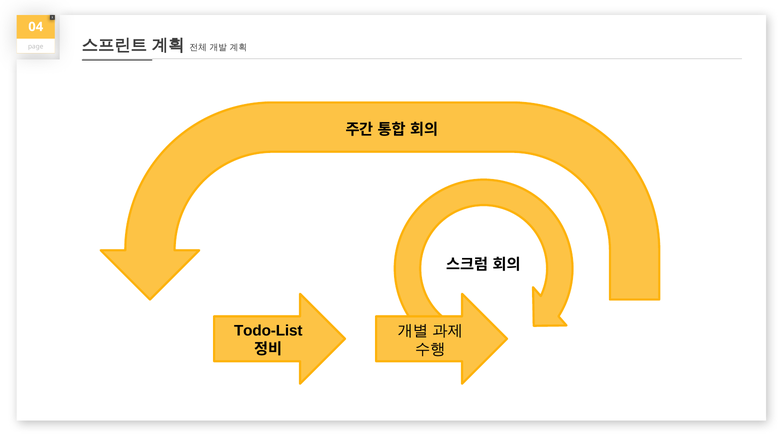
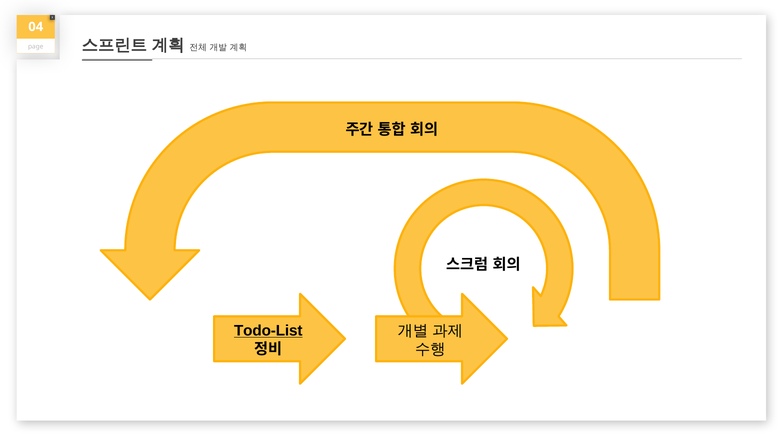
Todo-List underline: none -> present
